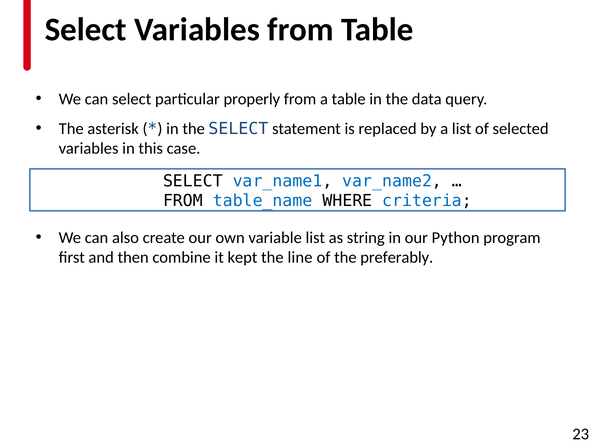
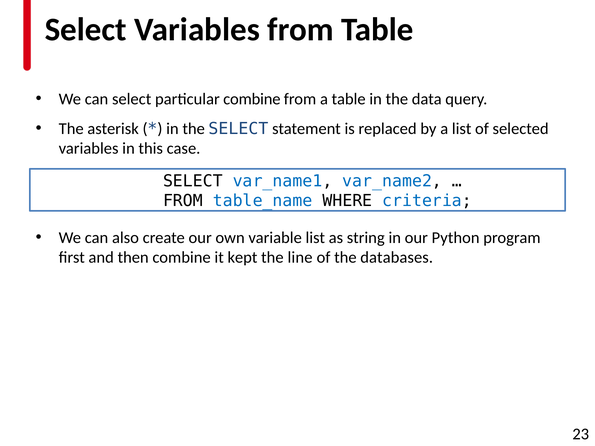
particular properly: properly -> combine
preferably: preferably -> databases
